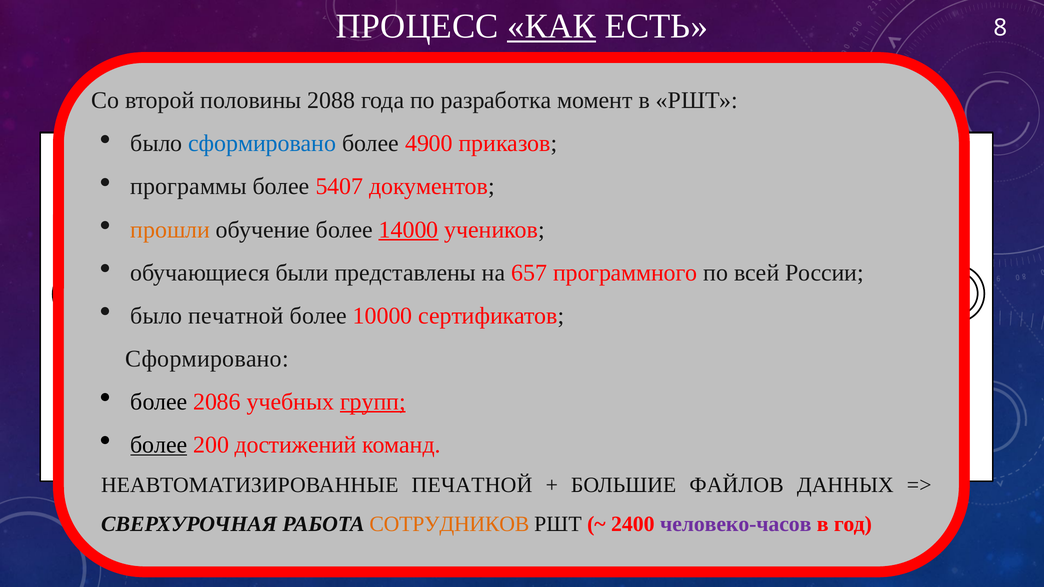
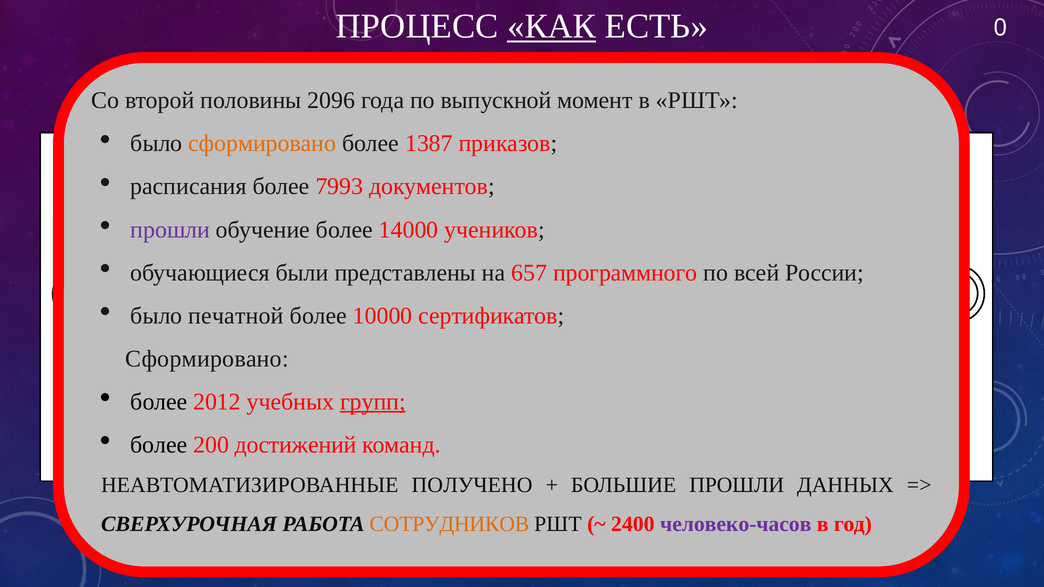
8: 8 -> 0
2088: 2088 -> 2096
разработка: разработка -> выпускной
сформировано at (262, 144) colour: blue -> orange
4900: 4900 -> 1387
программы at (189, 187): программы -> расписания
5407: 5407 -> 7993
прошли at (170, 230) colour: orange -> purple
14000 underline: present -> none
2086: 2086 -> 2012
более at (159, 445) underline: present -> none
НЕАВТОМАТИЗИРОВАННЫЕ ПЕЧАТНОЙ: ПЕЧАТНОЙ -> ПОЛУЧЕНО
БОЛЬШИЕ ФАЙЛОВ: ФАЙЛОВ -> ПРОШЛИ
